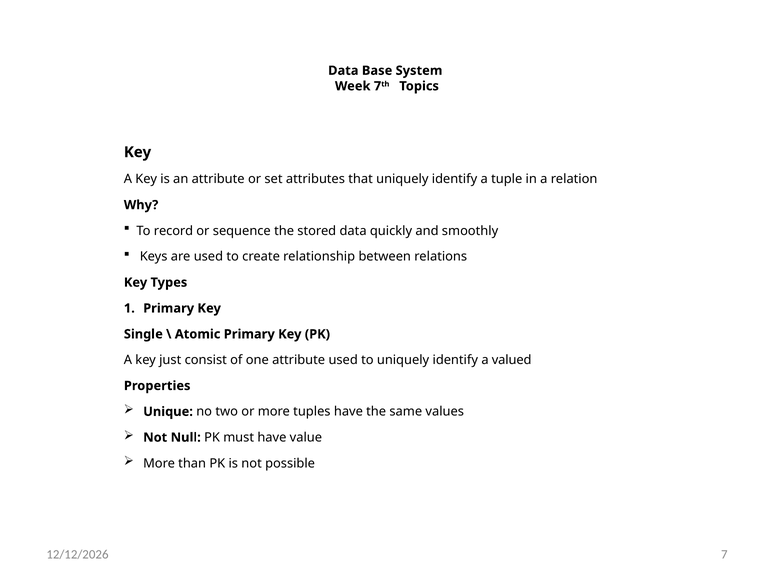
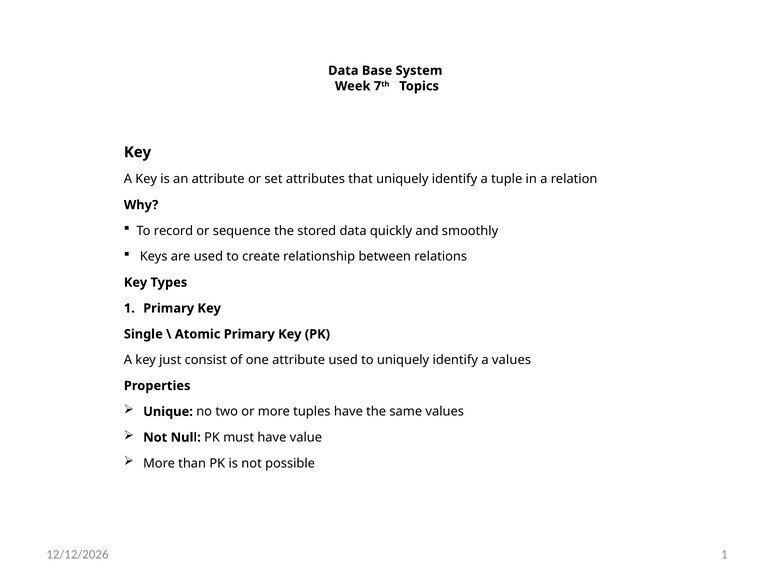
a valued: valued -> values
7 at (724, 554): 7 -> 1
